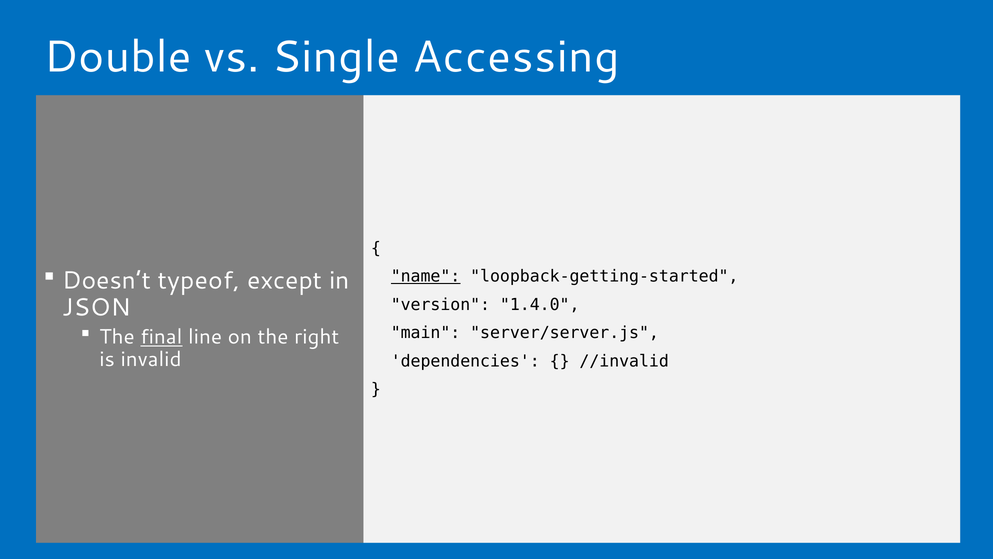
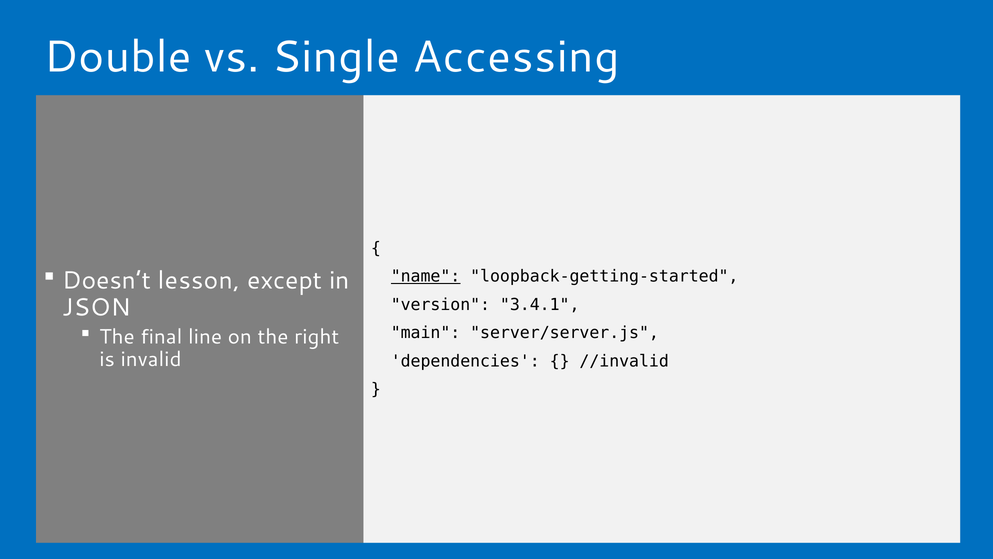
typeof: typeof -> lesson
1.4.0: 1.4.0 -> 3.4.1
final underline: present -> none
